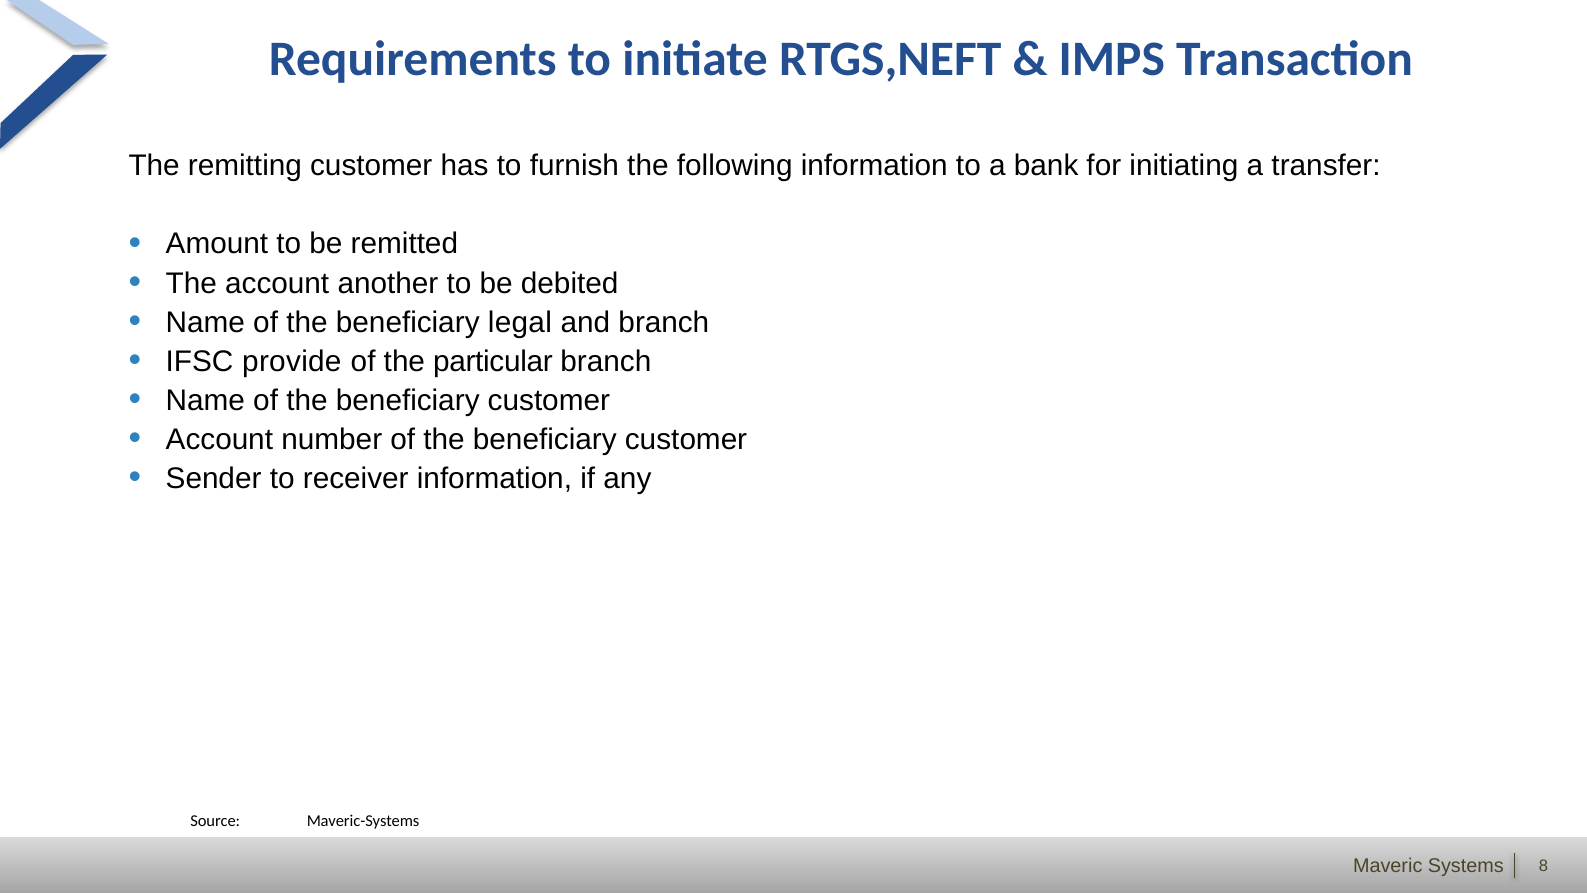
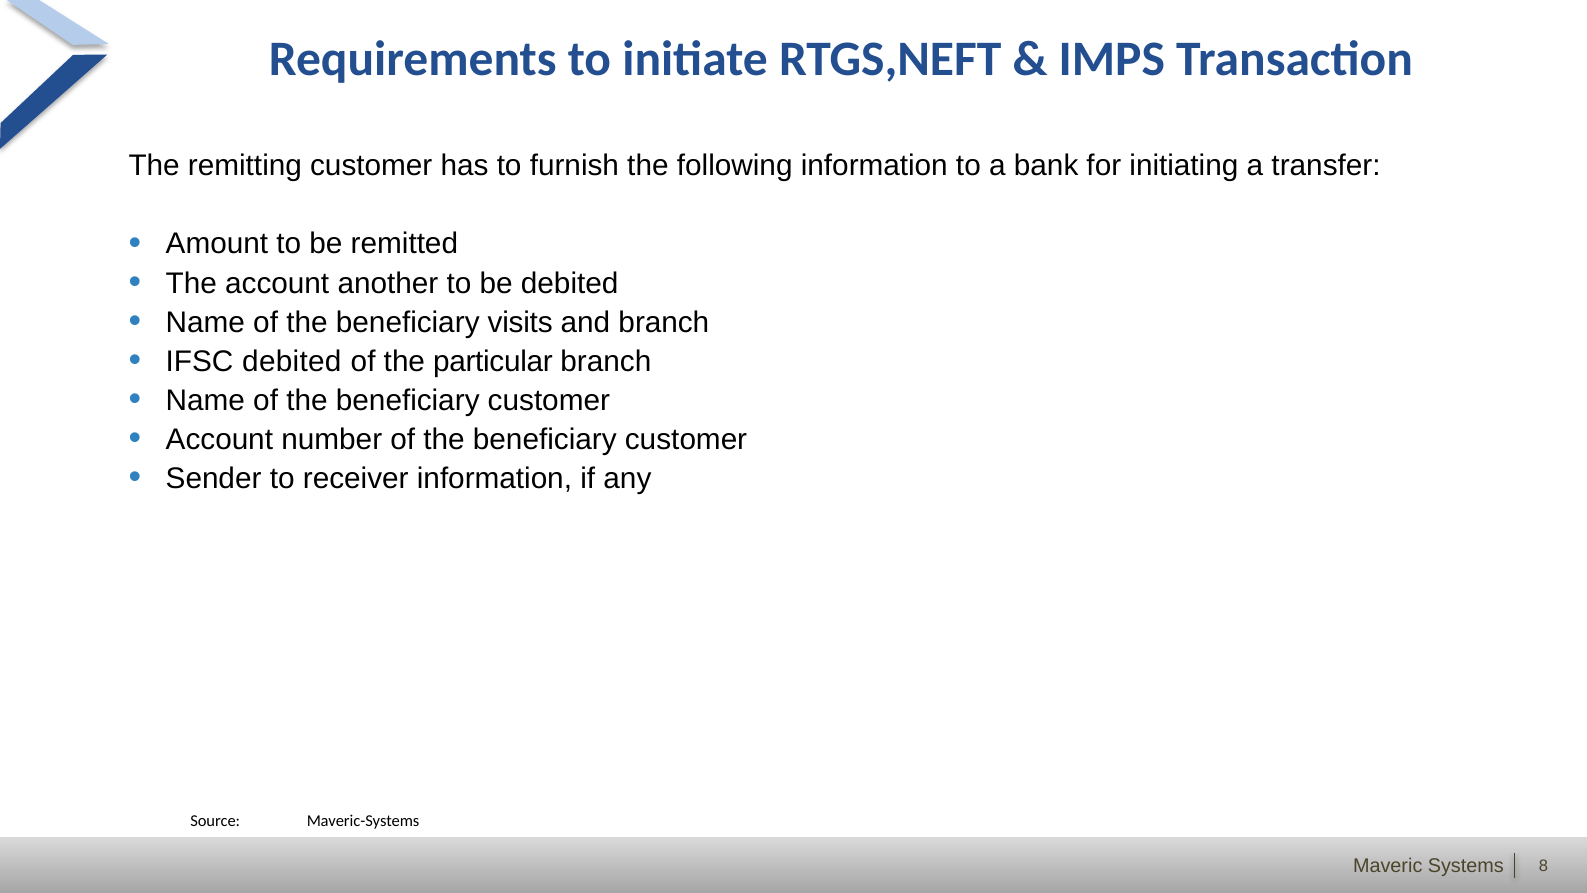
legal: legal -> visits
IFSC provide: provide -> debited
